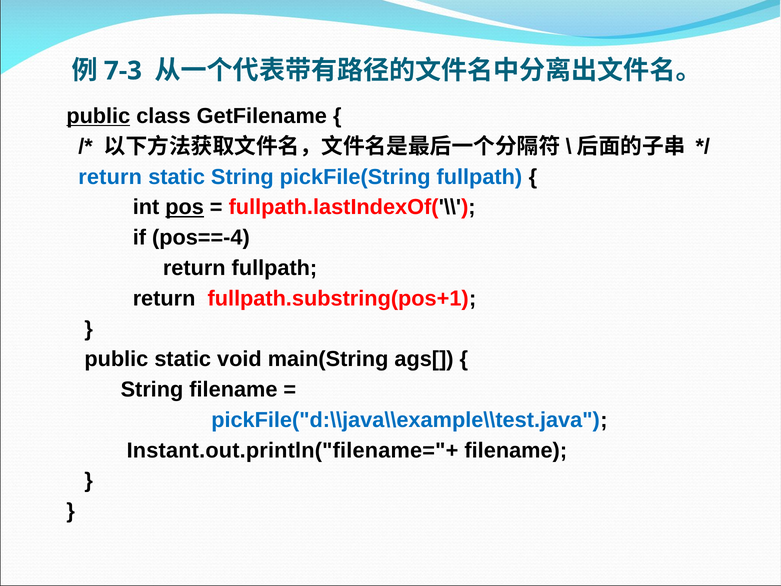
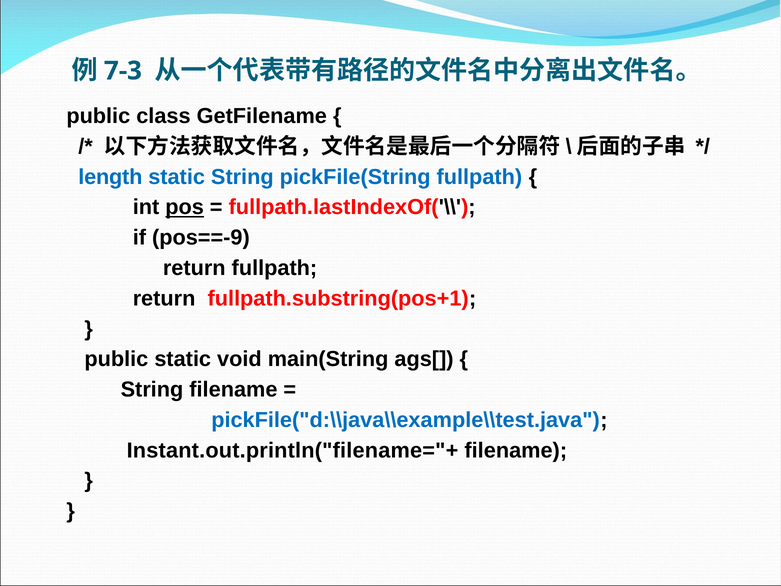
public at (98, 116) underline: present -> none
return at (110, 177): return -> length
pos==-4: pos==-4 -> pos==-9
